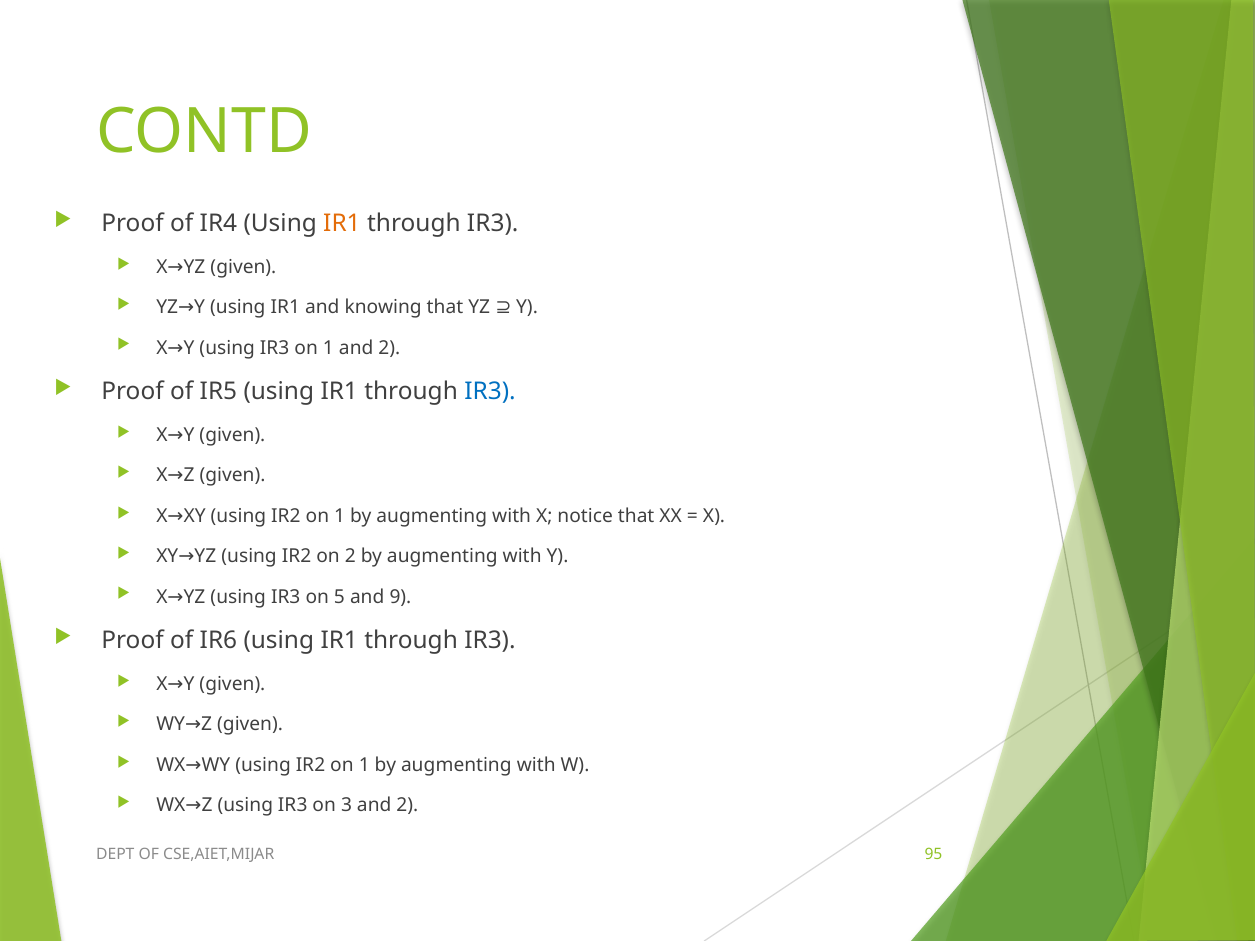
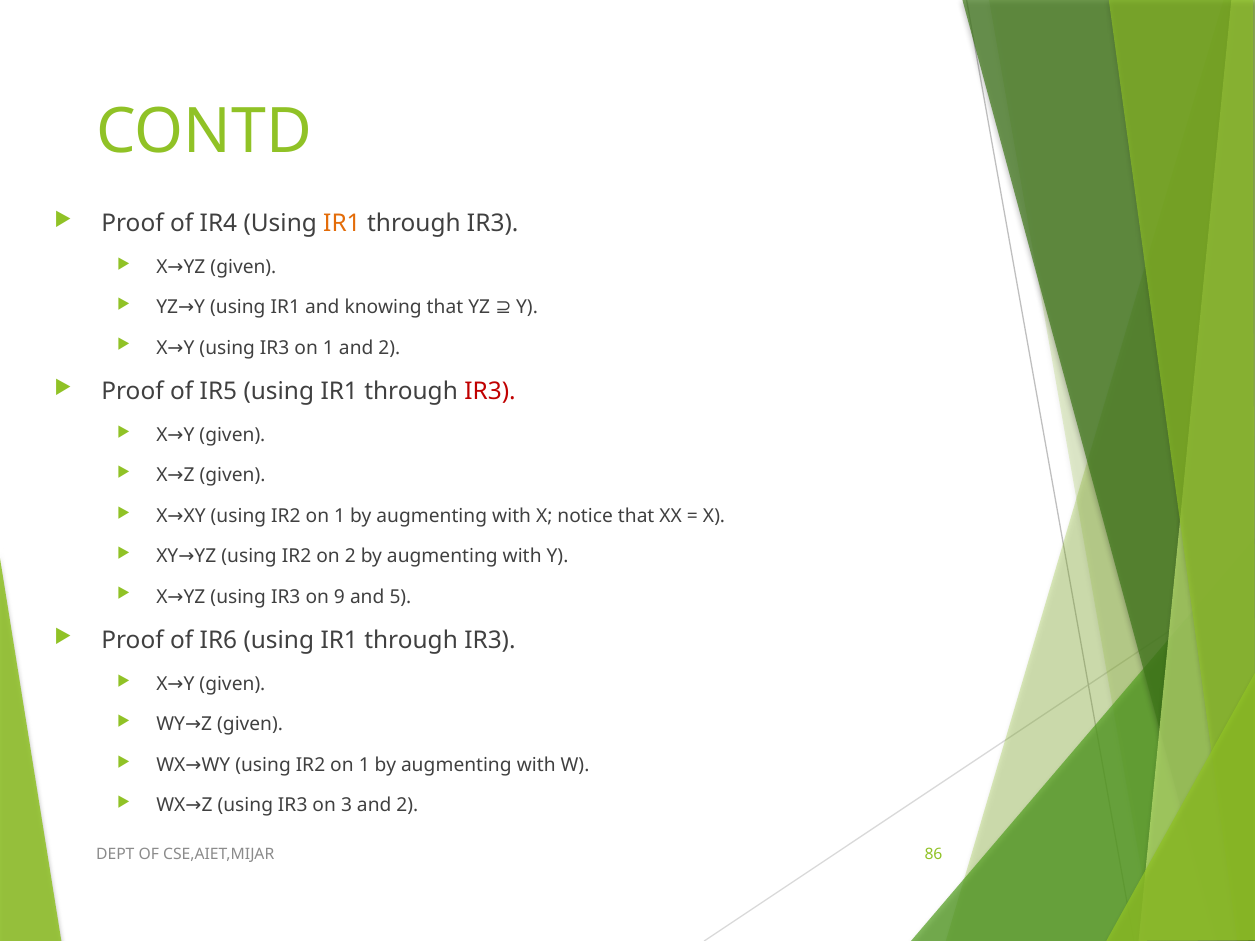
IR3 at (490, 392) colour: blue -> red
5: 5 -> 9
9: 9 -> 5
95: 95 -> 86
